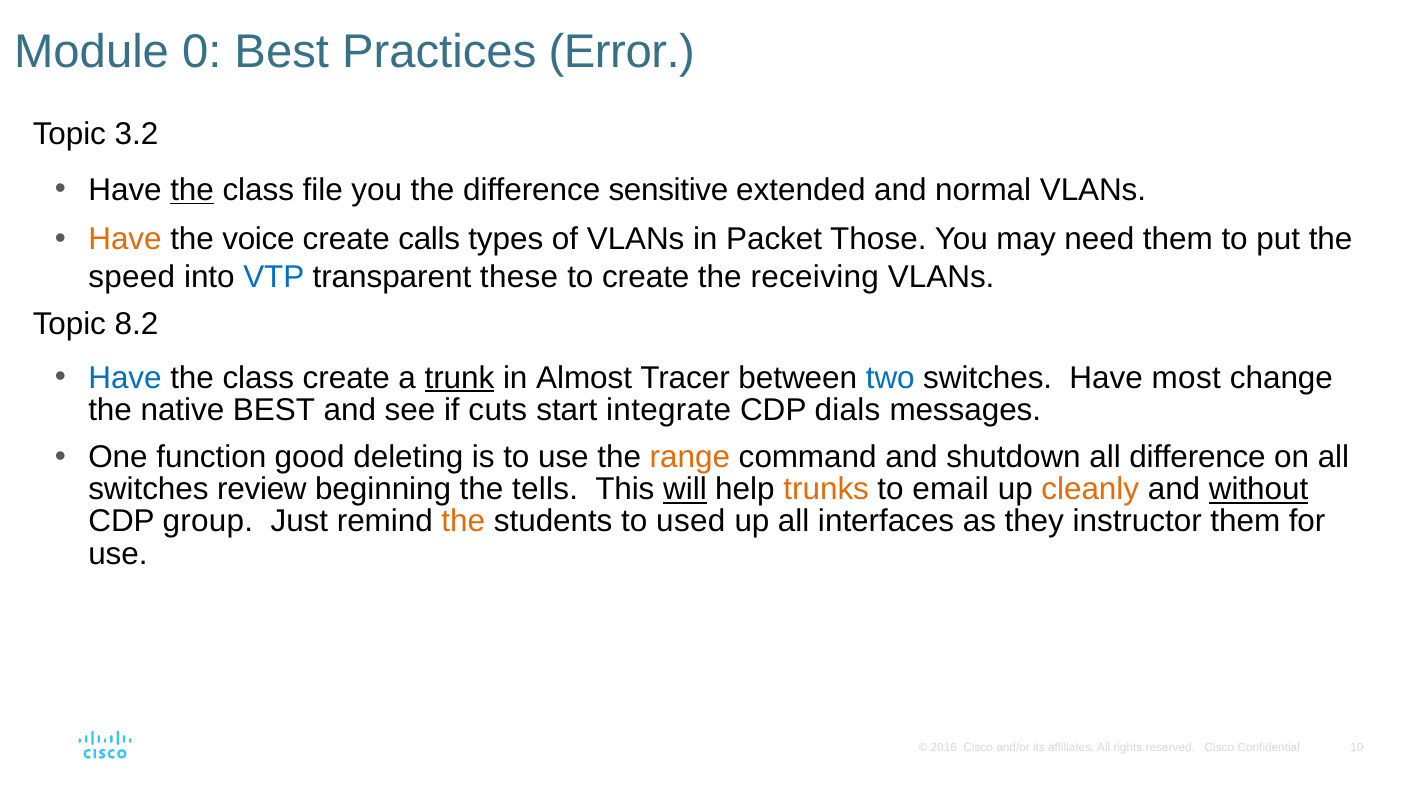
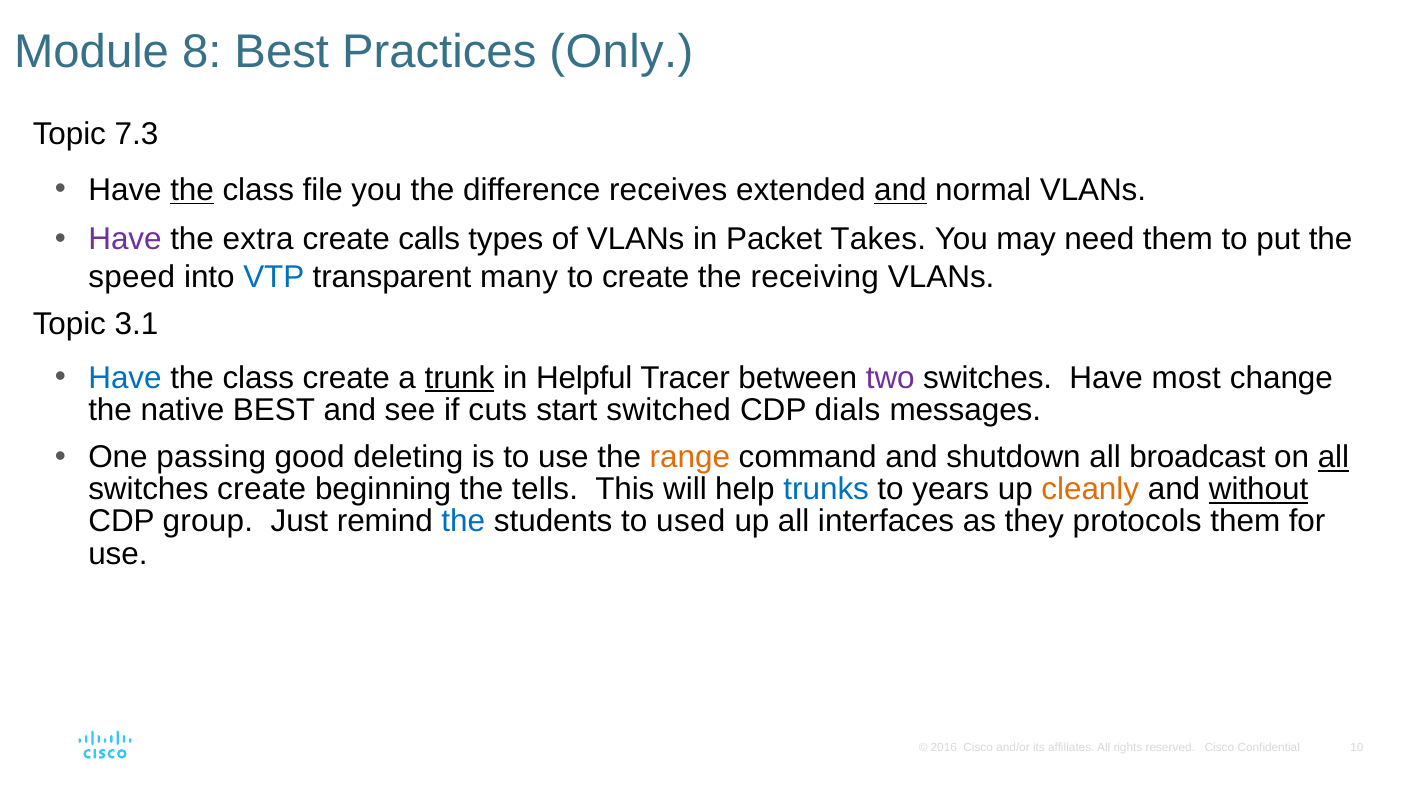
0: 0 -> 8
Error: Error -> Only
3.2: 3.2 -> 7.3
sensitive: sensitive -> receives
and at (900, 190) underline: none -> present
Have at (125, 240) colour: orange -> purple
voice: voice -> extra
Those: Those -> Takes
these: these -> many
8.2: 8.2 -> 3.1
Almost: Almost -> Helpful
two colour: blue -> purple
integrate: integrate -> switched
function: function -> passing
all difference: difference -> broadcast
all at (1333, 457) underline: none -> present
switches review: review -> create
will underline: present -> none
trunks colour: orange -> blue
email: email -> years
the at (463, 522) colour: orange -> blue
instructor: instructor -> protocols
